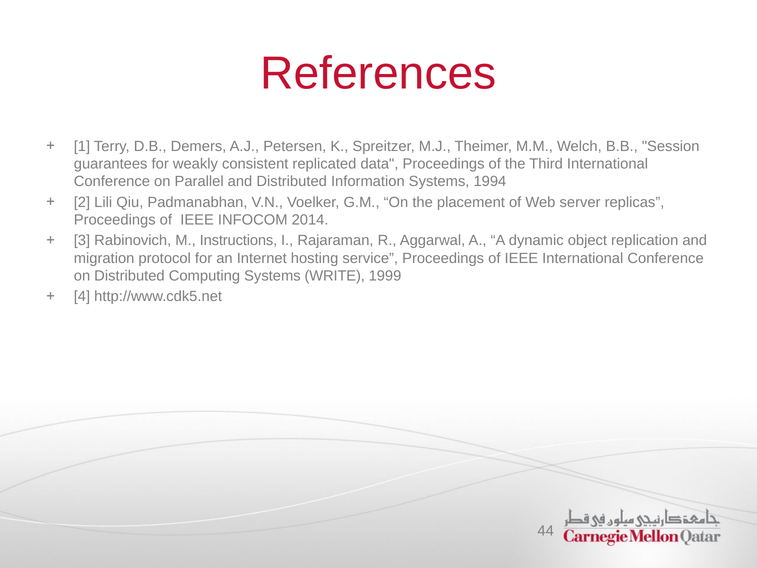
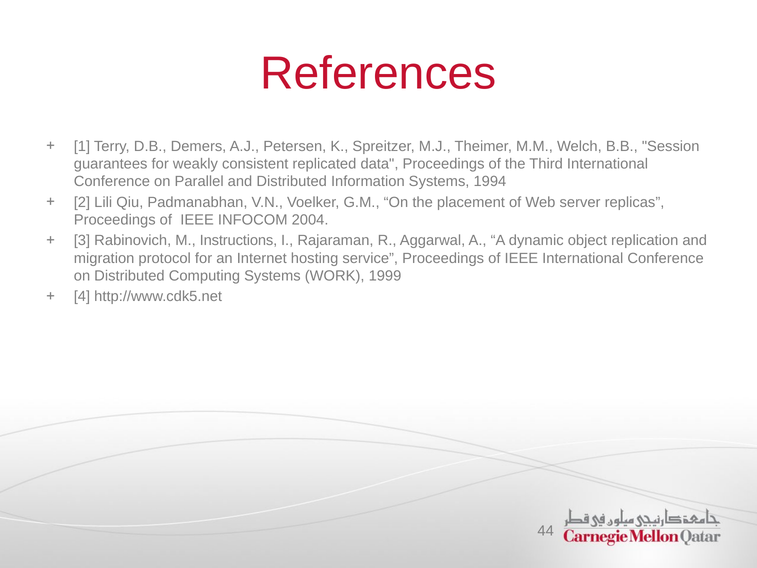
2014: 2014 -> 2004
WRITE: WRITE -> WORK
